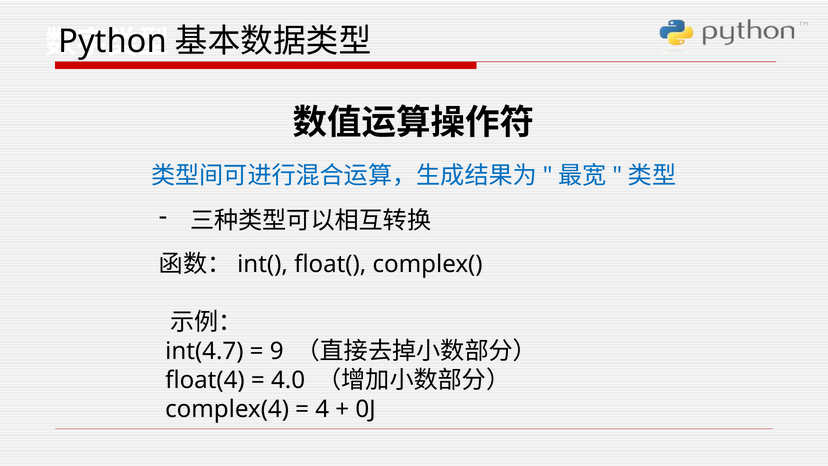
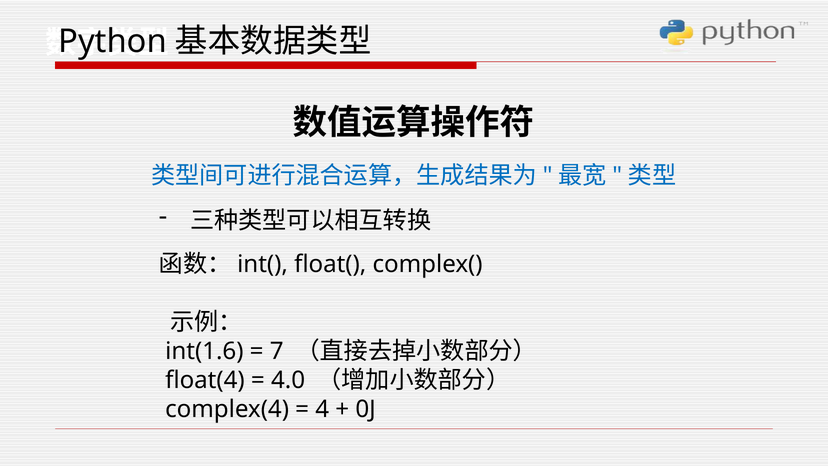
int(4.7: int(4.7 -> int(1.6
9: 9 -> 7
